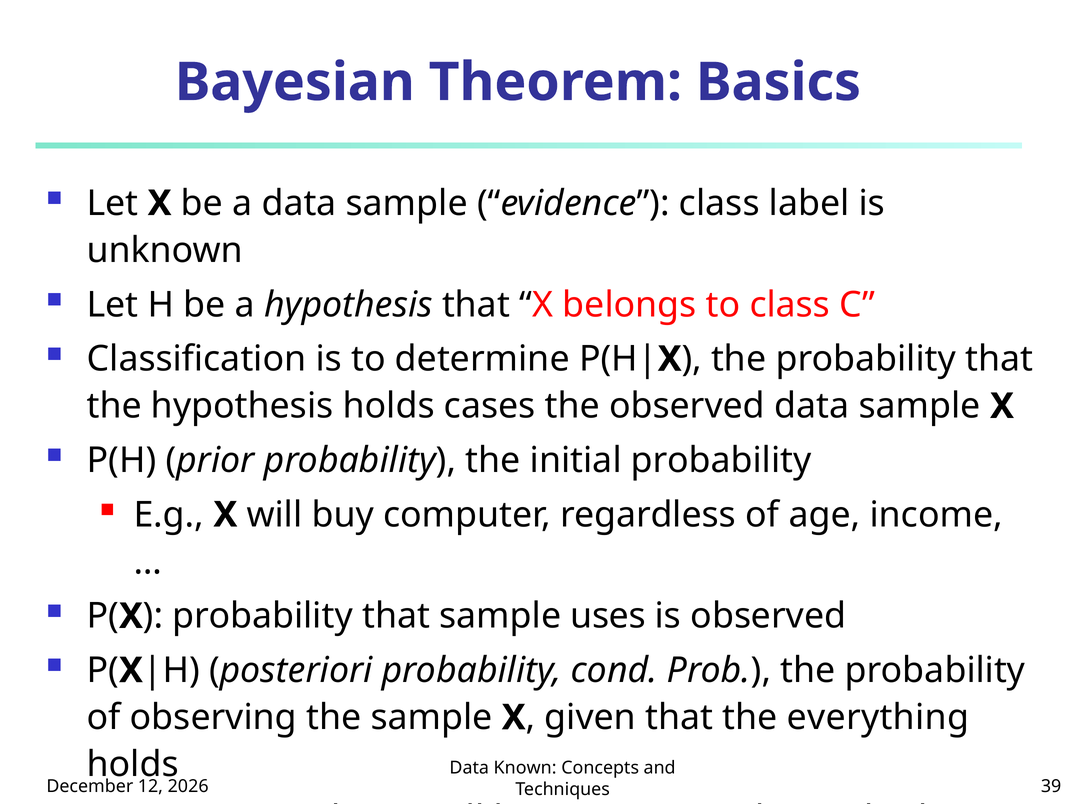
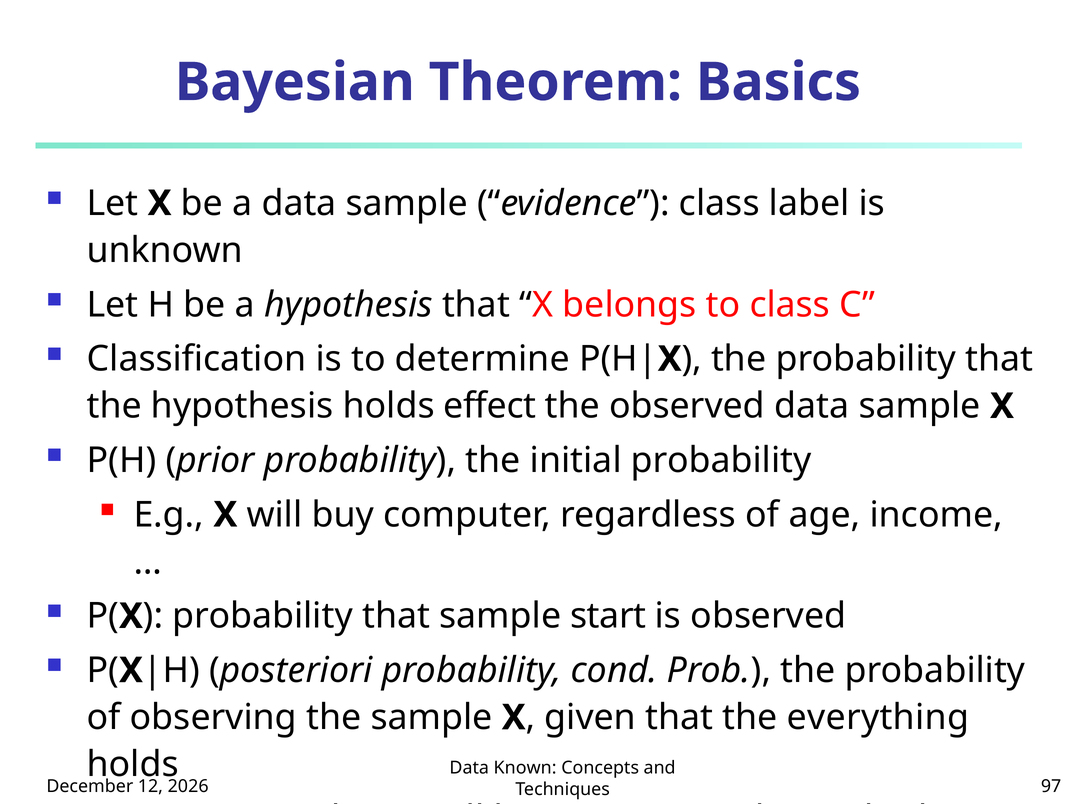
cases: cases -> effect
uses: uses -> start
39: 39 -> 97
